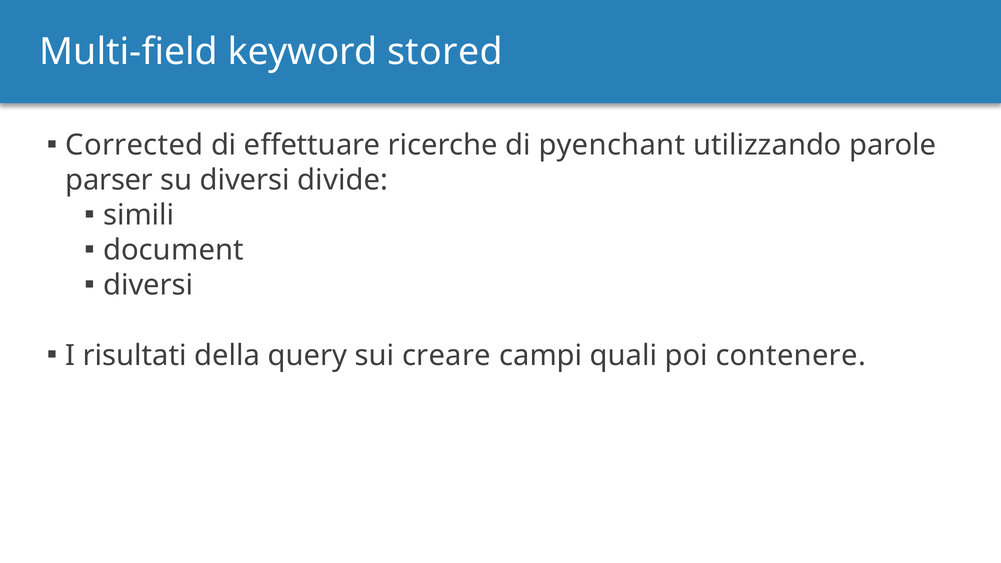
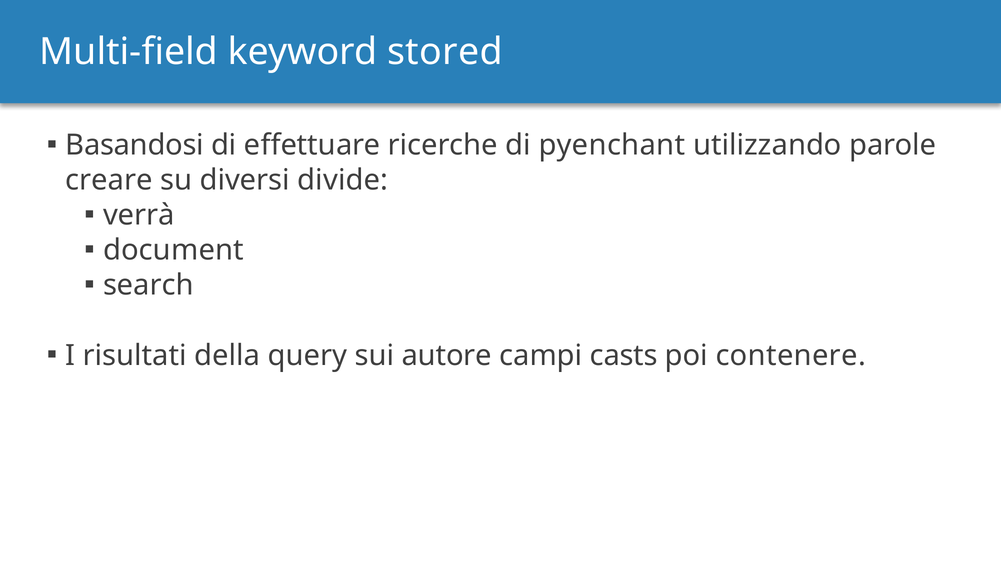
Corrected: Corrected -> Basandosi
parser: parser -> creare
simili: simili -> verrà
diversi at (148, 285): diversi -> search
creare: creare -> autore
quali: quali -> casts
